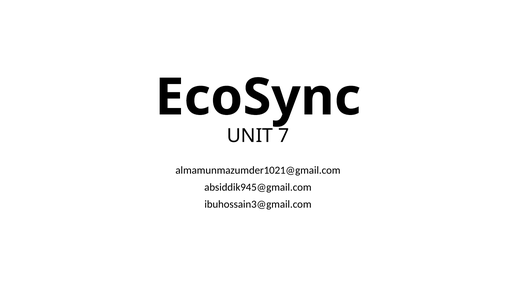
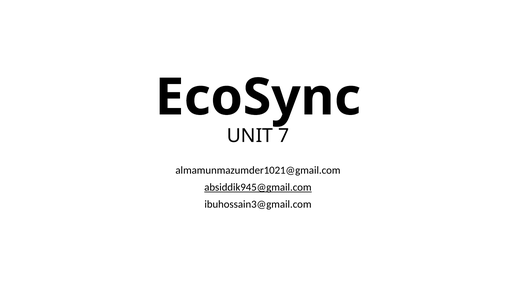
absiddik945@gmail.com underline: none -> present
